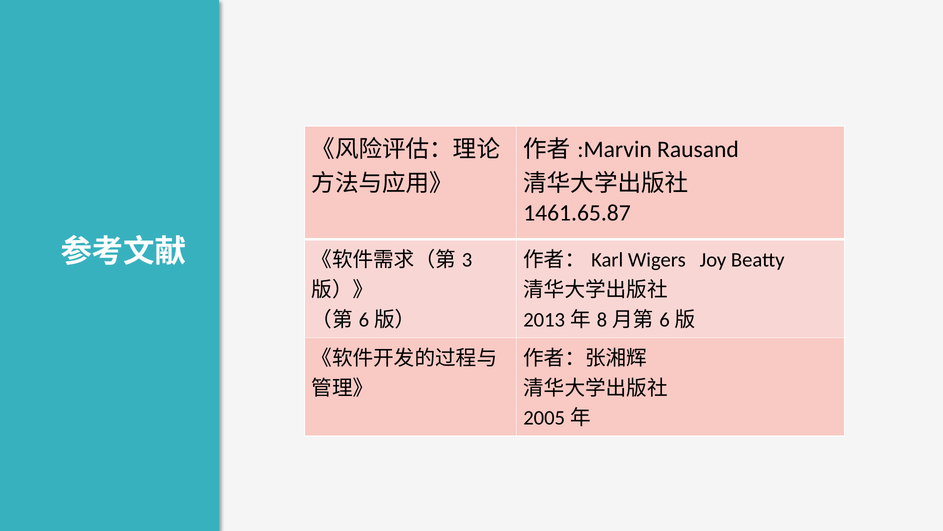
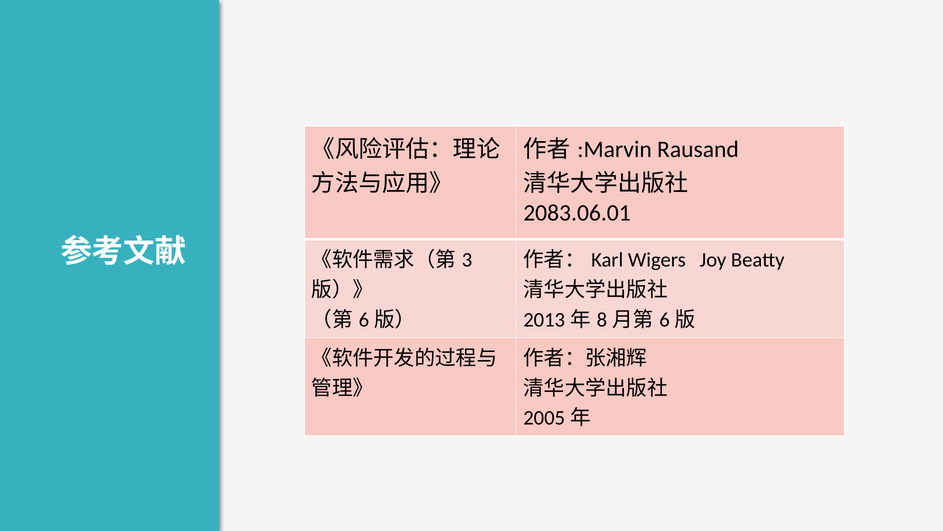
1461.65.87: 1461.65.87 -> 2083.06.01
